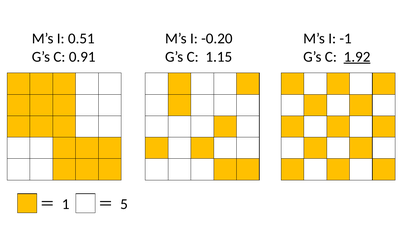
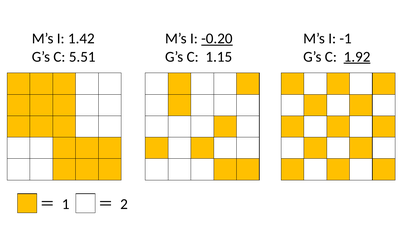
0.51: 0.51 -> 1.42
-0.20 underline: none -> present
0.91: 0.91 -> 5.51
5: 5 -> 2
